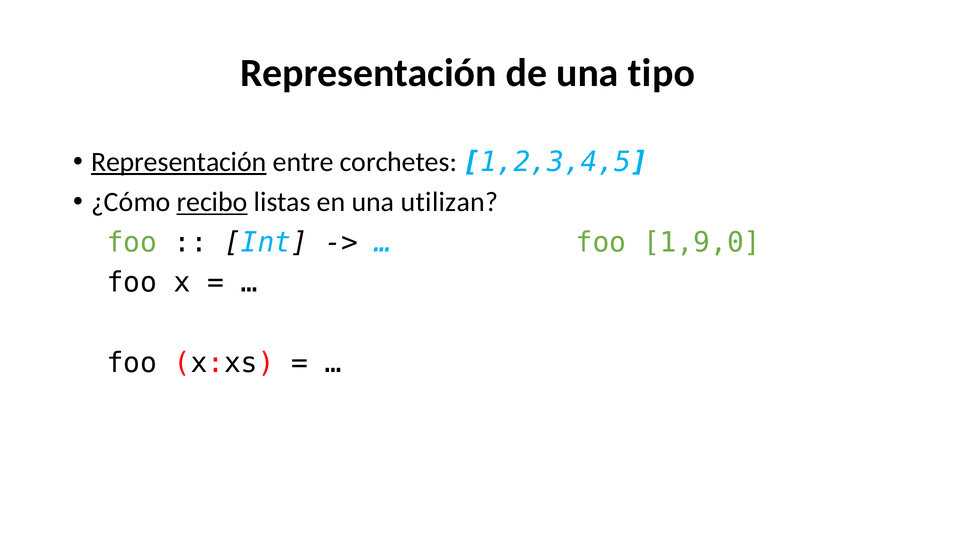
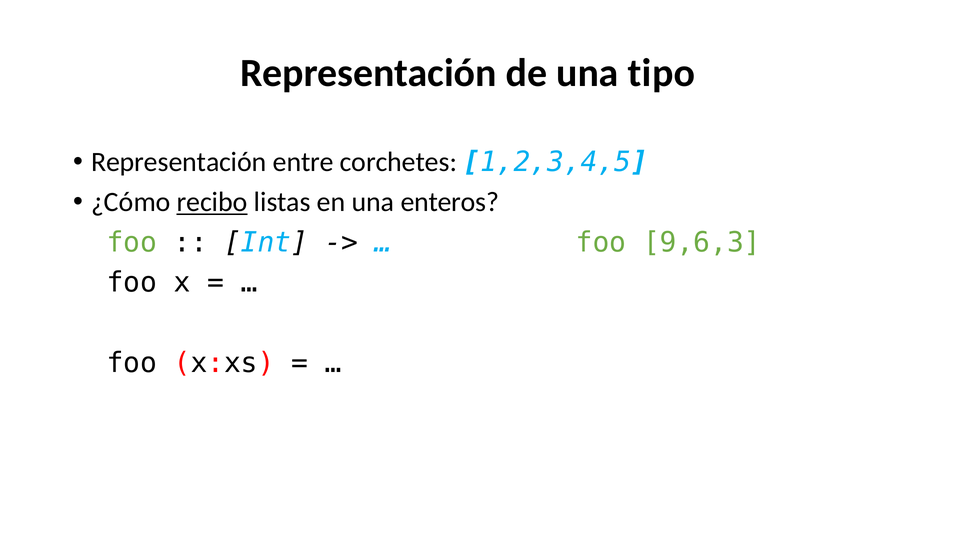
Representación at (179, 162) underline: present -> none
utilizan: utilizan -> enteros
1,9,0: 1,9,0 -> 9,6,3
